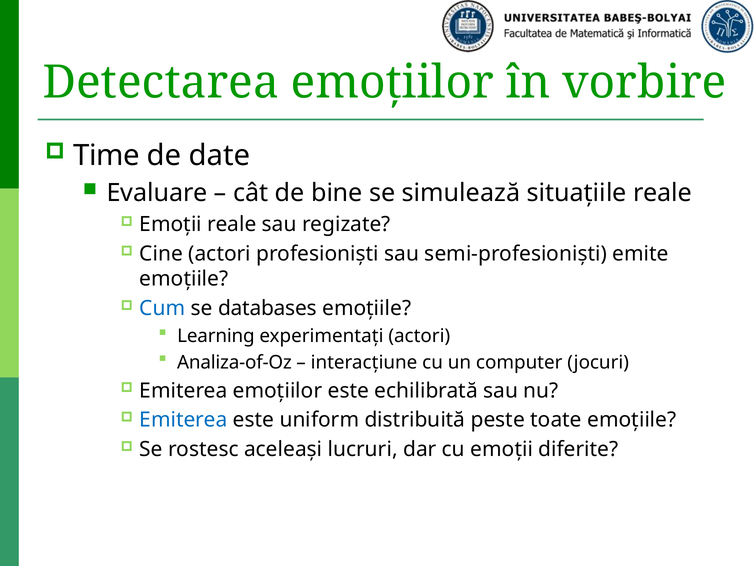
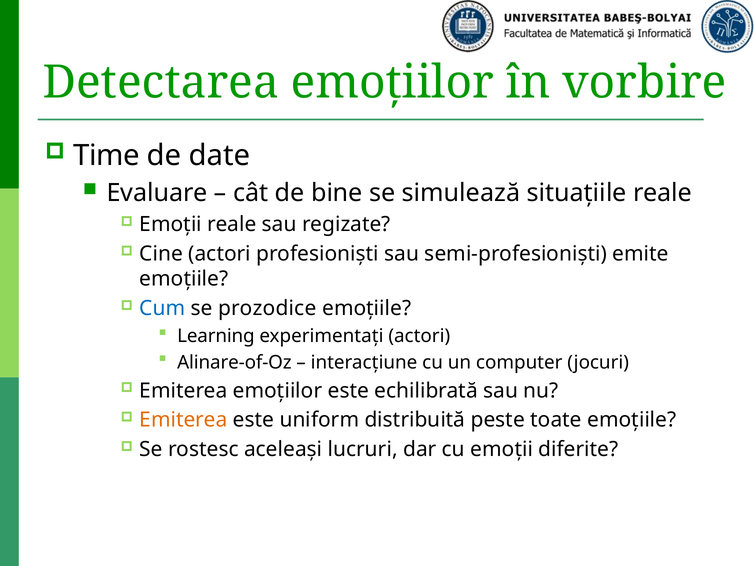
databases: databases -> prozodice
Analiza-of-Oz: Analiza-of-Oz -> Alinare-of-Oz
Emiterea at (183, 420) colour: blue -> orange
